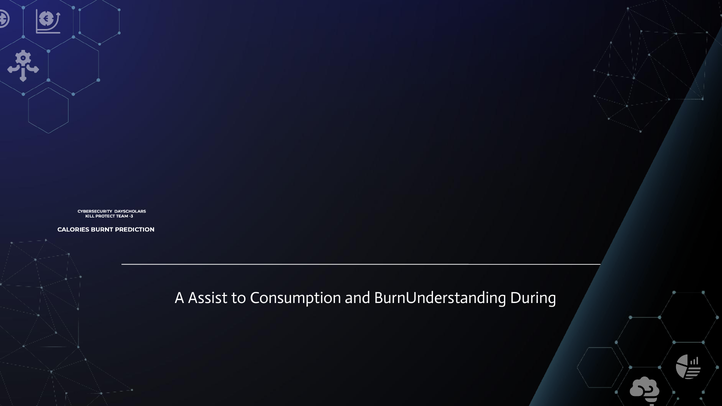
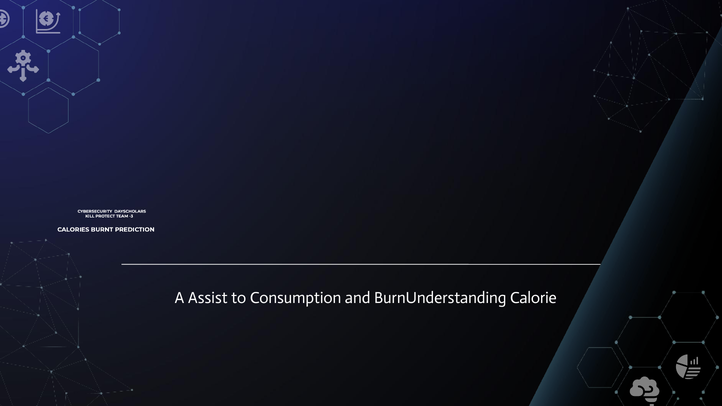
During: During -> Calorie
